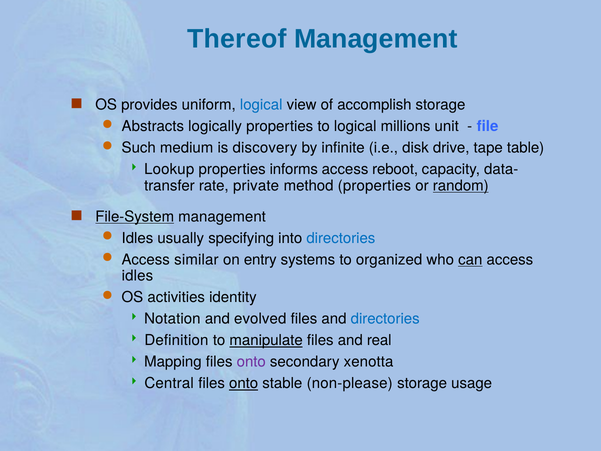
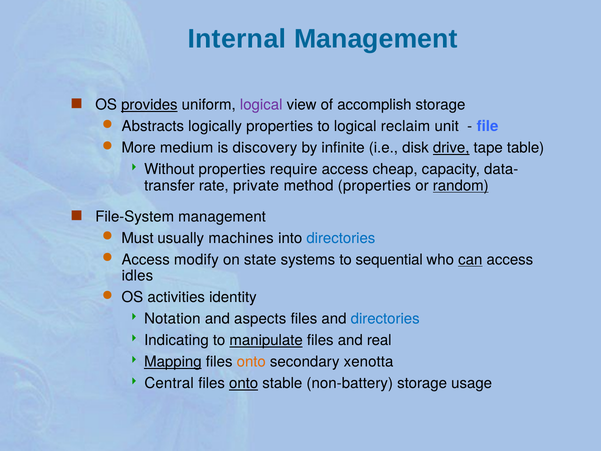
Thereof: Thereof -> Internal
provides underline: none -> present
logical at (261, 105) colour: blue -> purple
millions: millions -> reclaim
Such: Such -> More
drive underline: none -> present
Lookup: Lookup -> Without
informs: informs -> require
reboot: reboot -> cheap
File-System underline: present -> none
Idles at (137, 238): Idles -> Must
specifying: specifying -> machines
similar: similar -> modify
entry: entry -> state
organized: organized -> sequential
evolved: evolved -> aspects
Definition: Definition -> Indicating
Mapping underline: none -> present
onto at (251, 362) colour: purple -> orange
non-please: non-please -> non-battery
